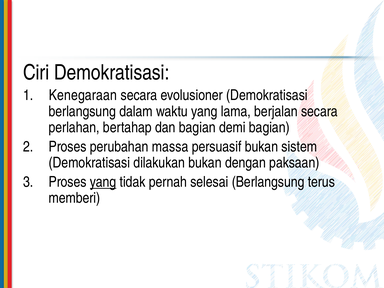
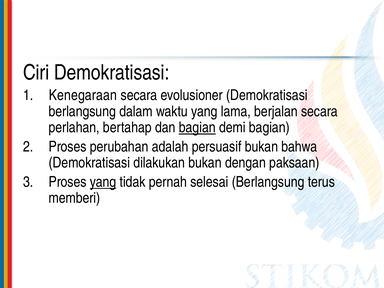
bagian at (197, 128) underline: none -> present
massa: massa -> adalah
sistem: sistem -> bahwa
